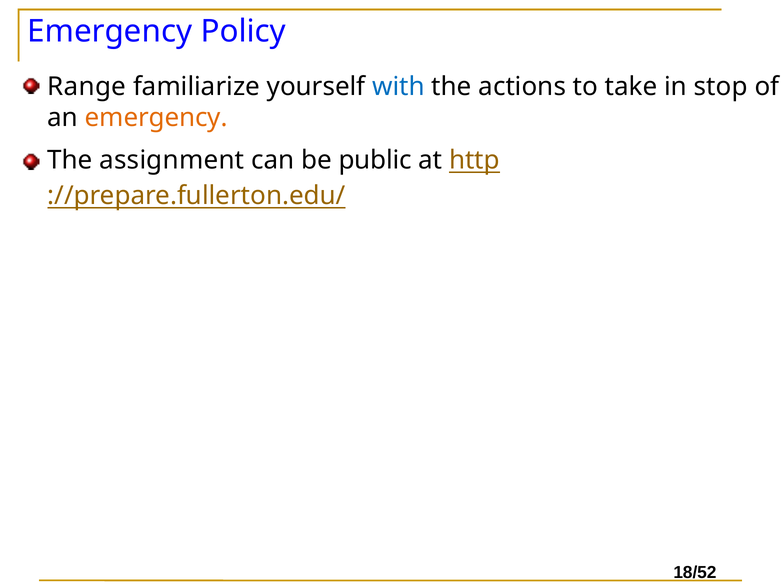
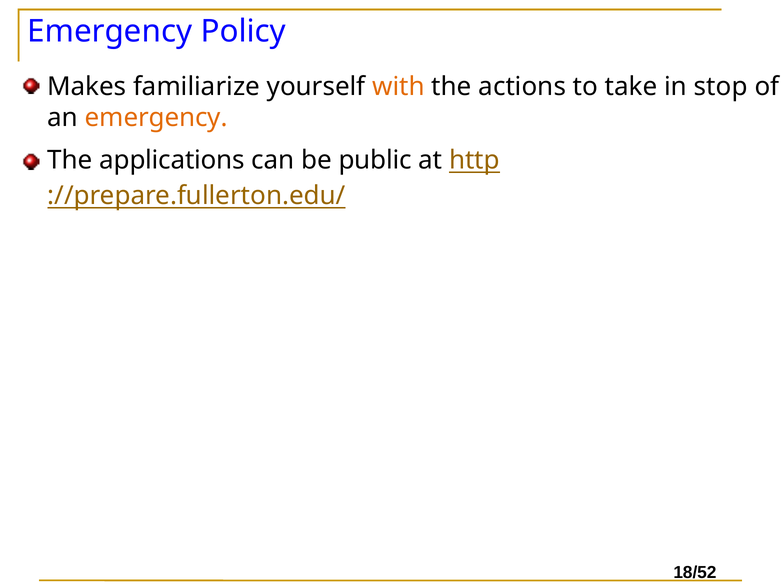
Range: Range -> Makes
with colour: blue -> orange
assignment: assignment -> applications
